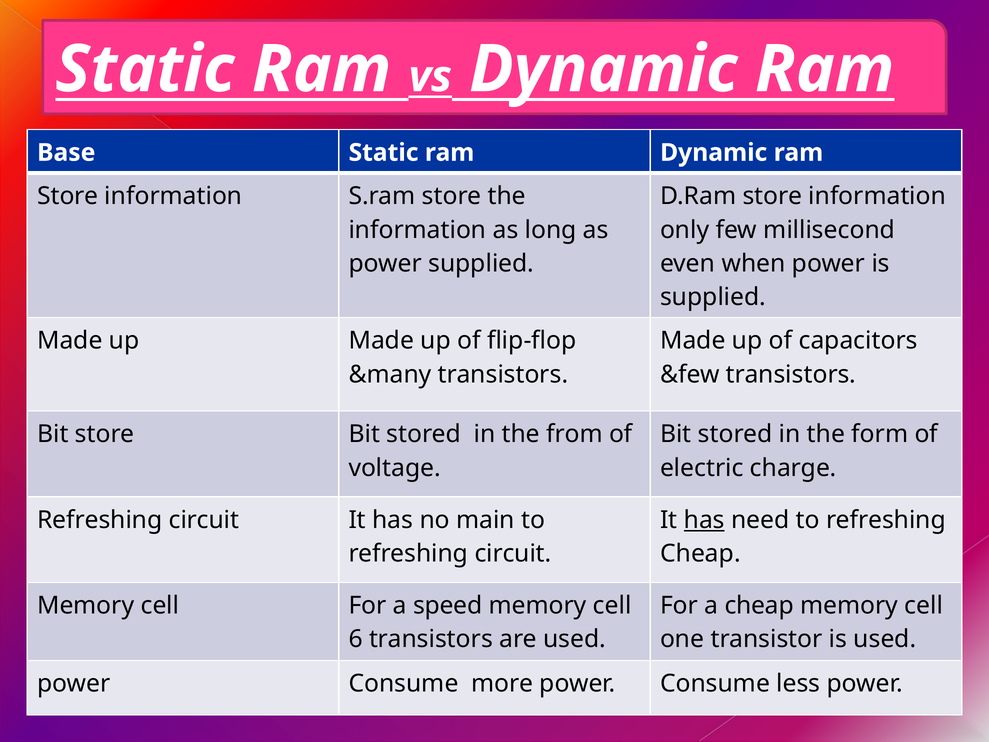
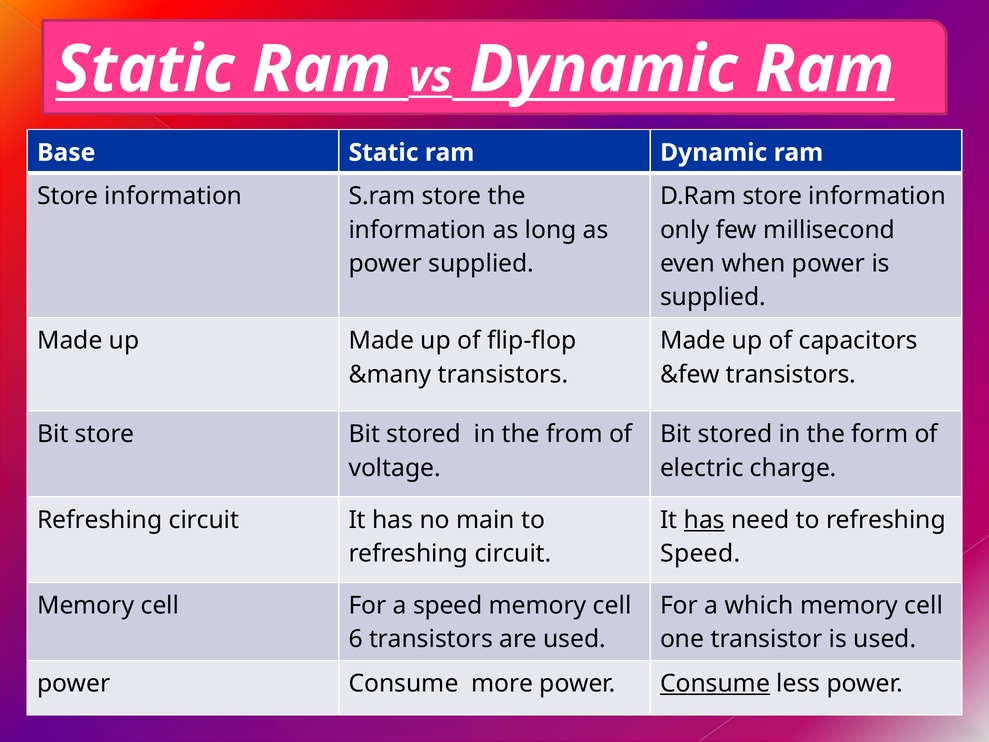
Cheap at (700, 553): Cheap -> Speed
a cheap: cheap -> which
Consume at (715, 683) underline: none -> present
